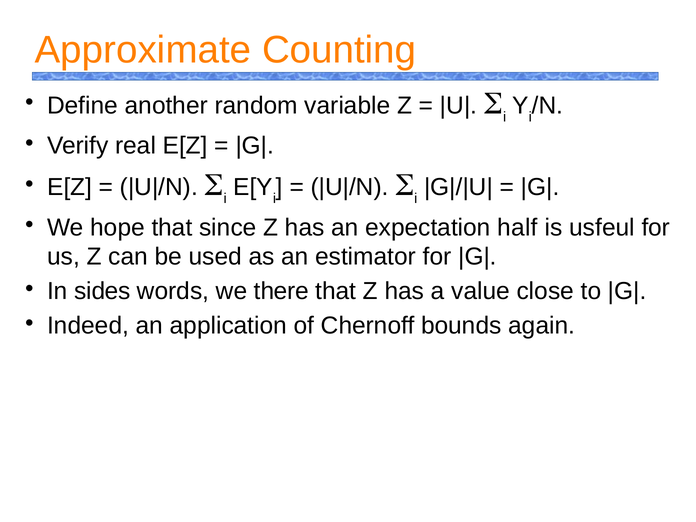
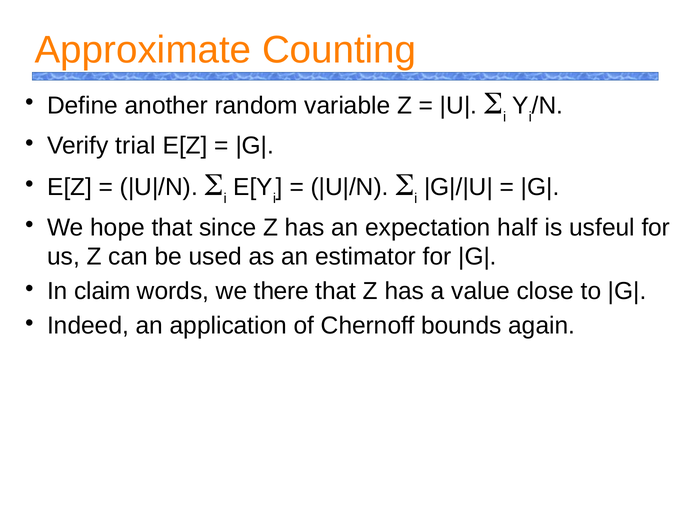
real: real -> trial
sides: sides -> claim
